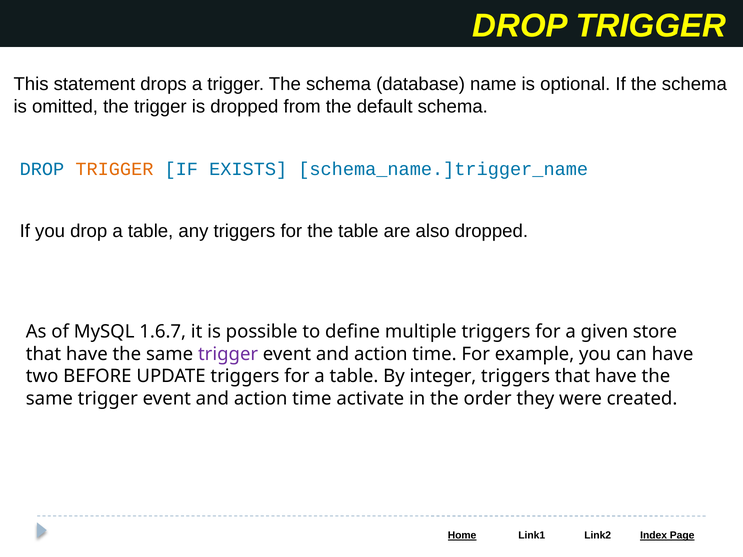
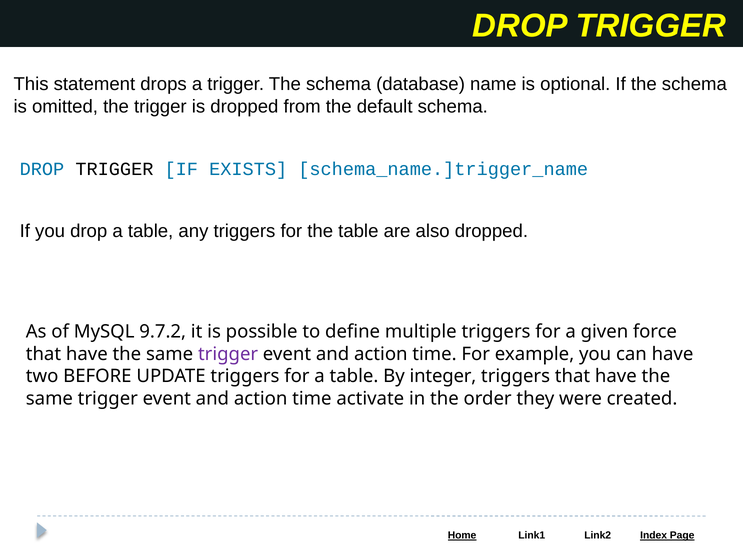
TRIGGER at (114, 169) colour: orange -> black
1.6.7: 1.6.7 -> 9.7.2
store: store -> force
